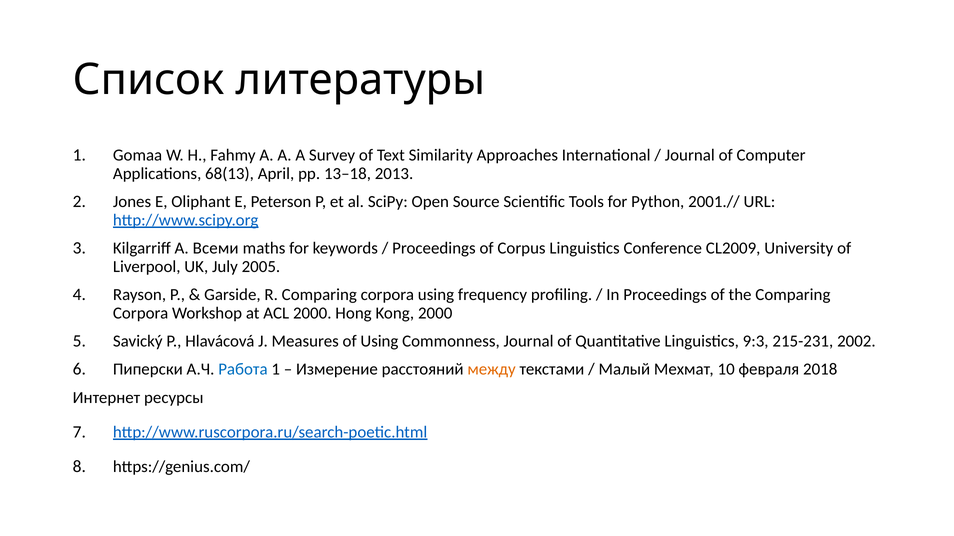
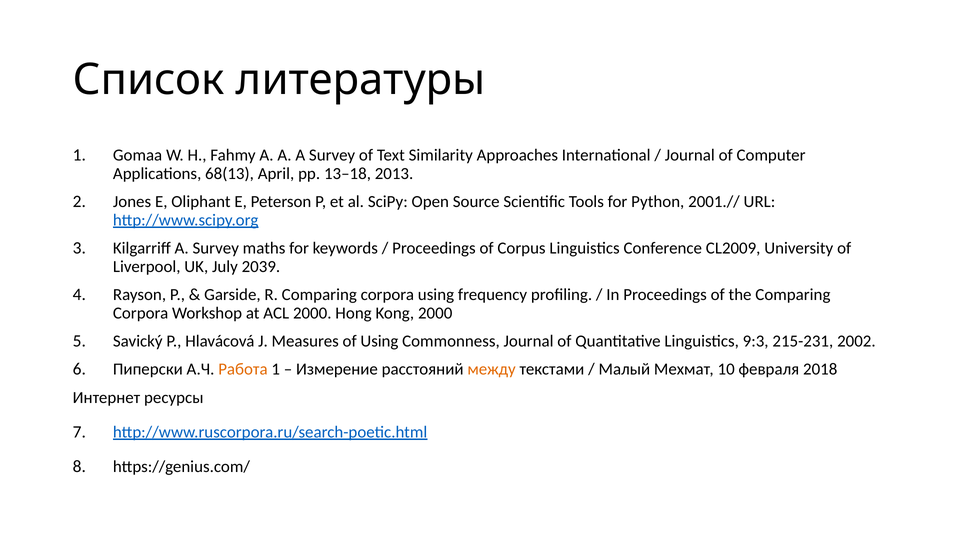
Kilgarriff A Всеми: Всеми -> Survey
2005: 2005 -> 2039
Работа colour: blue -> orange
